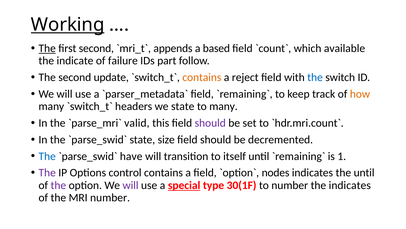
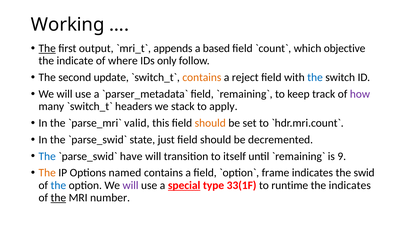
Working underline: present -> none
first second: second -> output
available: available -> objective
failure: failure -> where
part: part -> only
how colour: orange -> purple
we state: state -> stack
to many: many -> apply
should at (210, 123) colour: purple -> orange
size: size -> just
1: 1 -> 9
The at (47, 172) colour: purple -> orange
control: control -> named
nodes: nodes -> frame
the until: until -> swid
the at (58, 185) colour: purple -> blue
30(1F: 30(1F -> 33(1F
to number: number -> runtime
the at (58, 197) underline: none -> present
